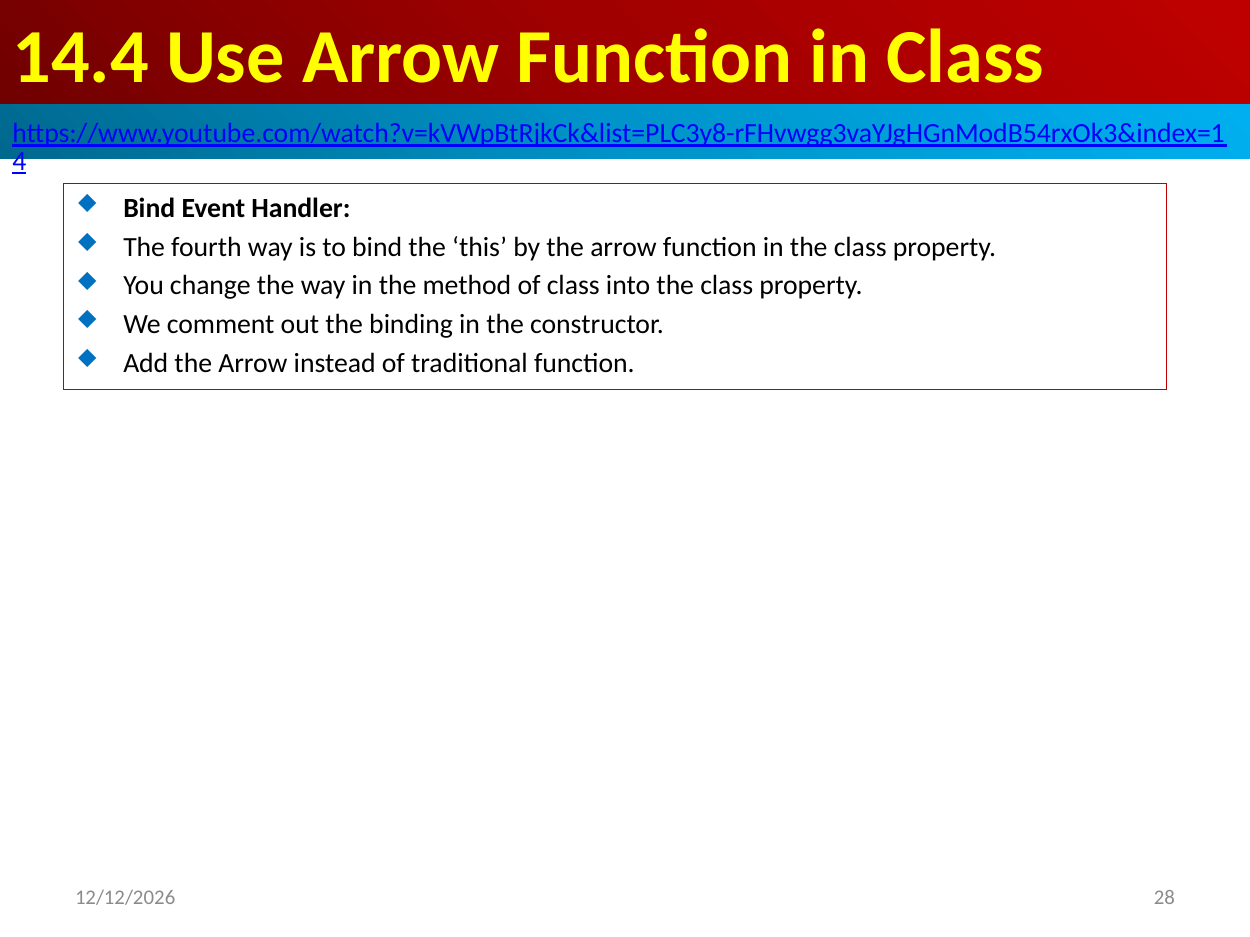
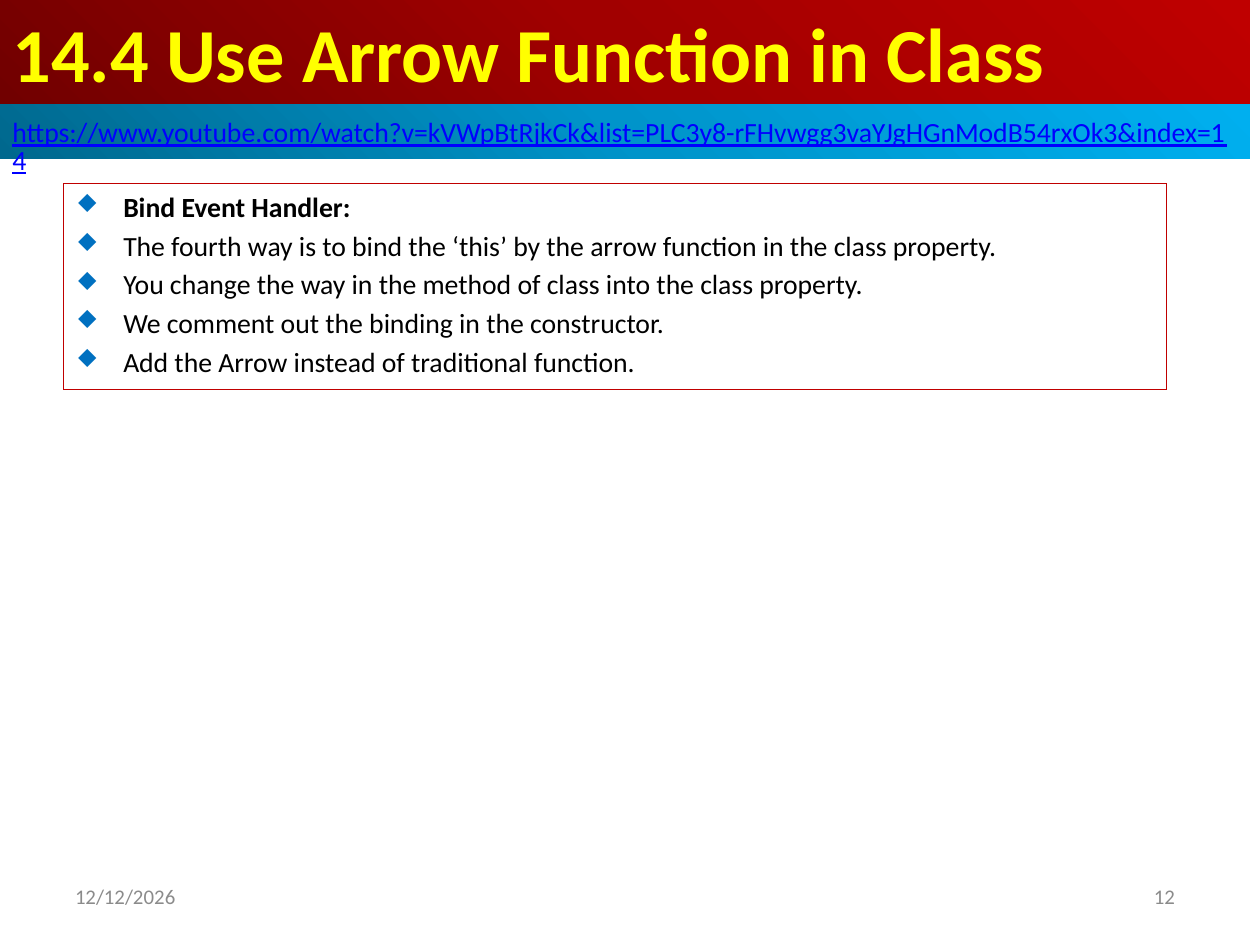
28: 28 -> 12
